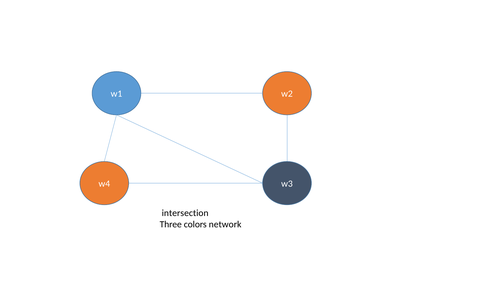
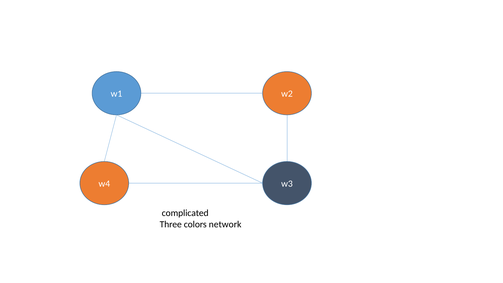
intersection: intersection -> complicated
